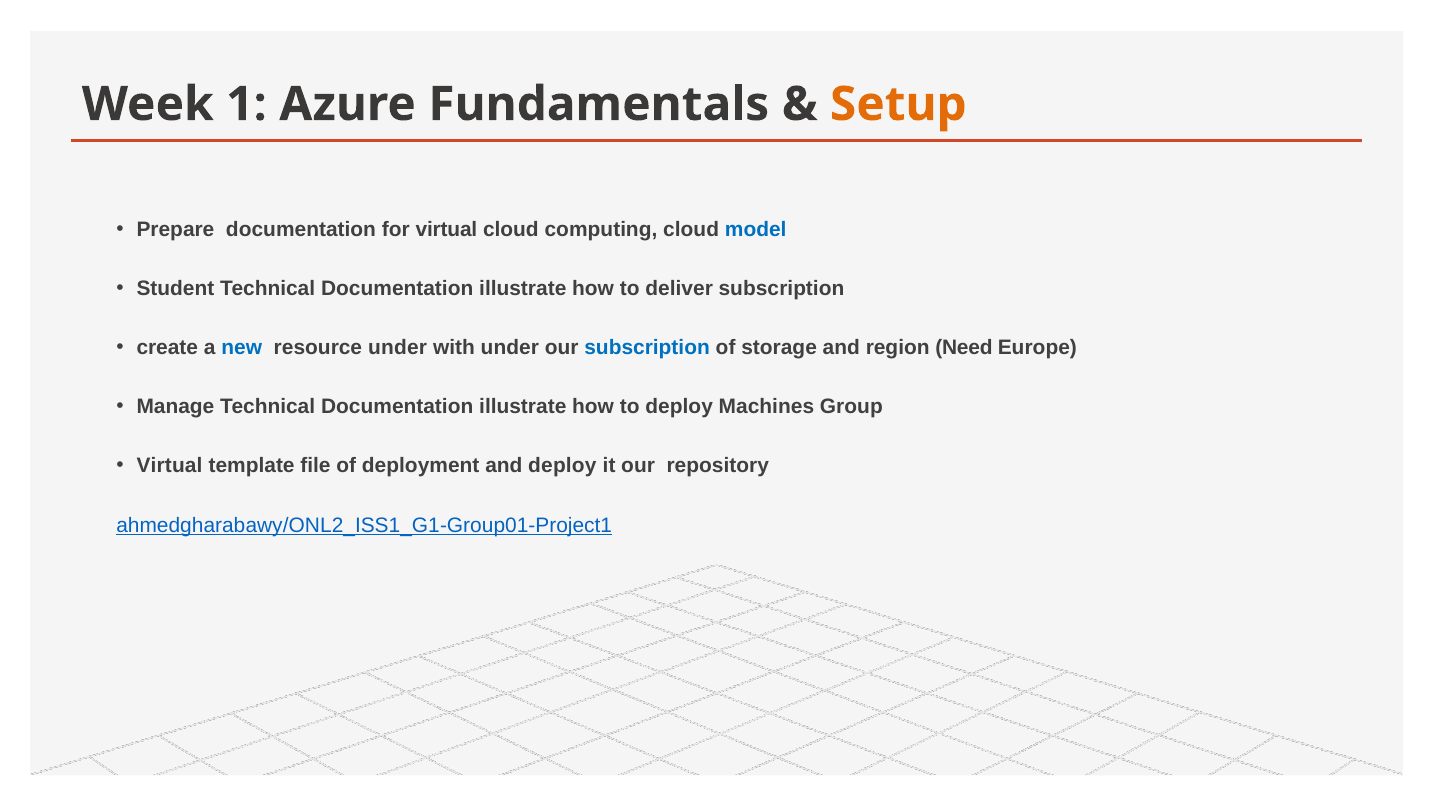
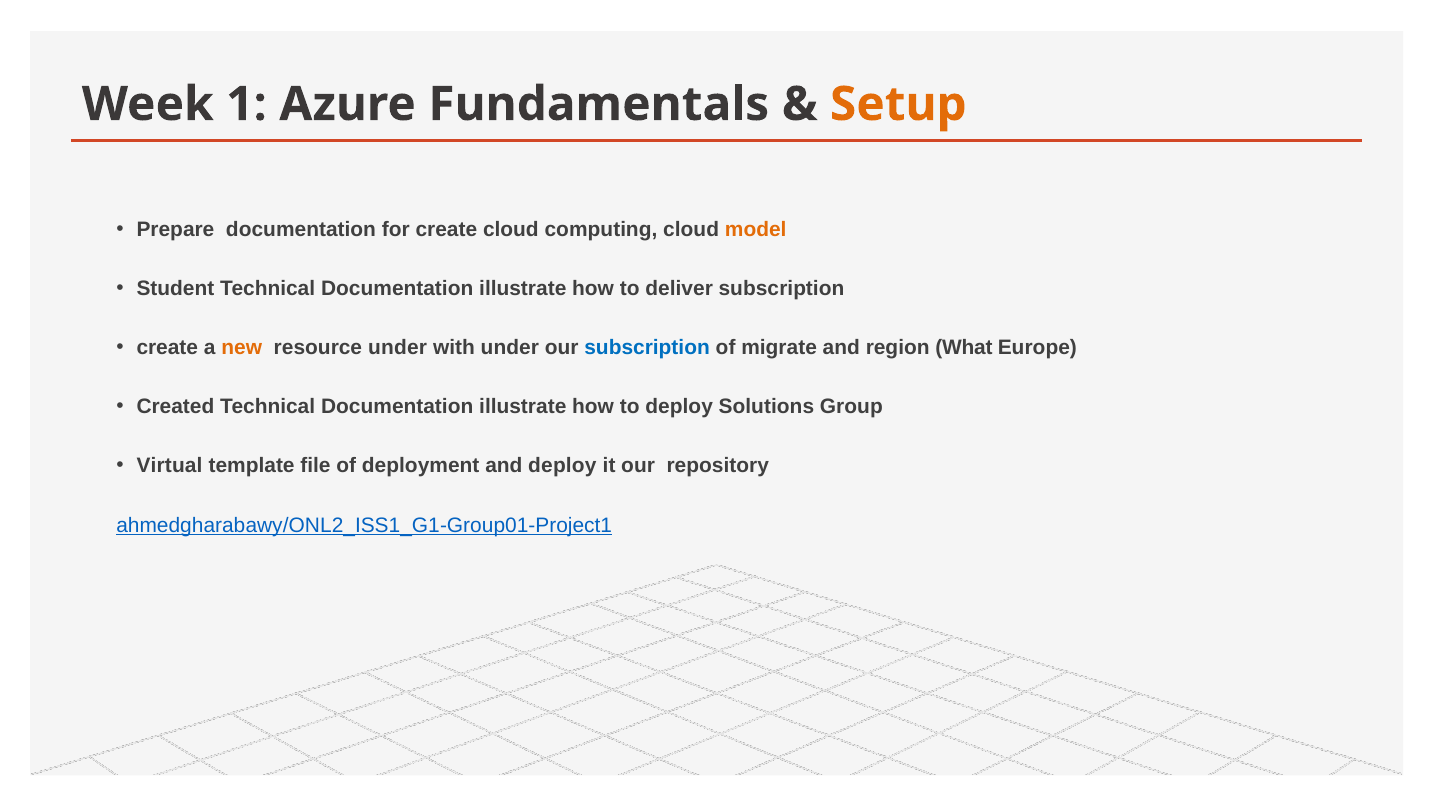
for virtual: virtual -> create
model colour: blue -> orange
new colour: blue -> orange
storage: storage -> migrate
Need: Need -> What
Manage: Manage -> Created
Machines: Machines -> Solutions
